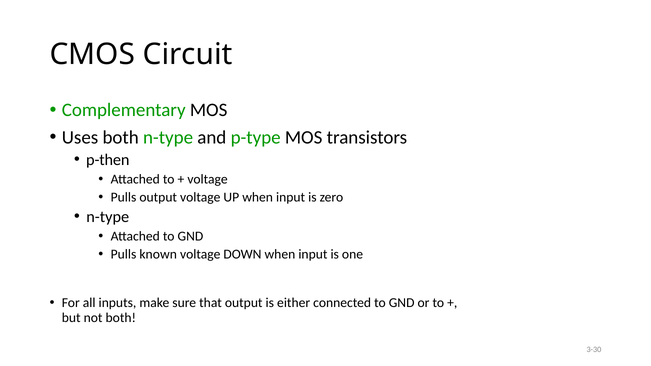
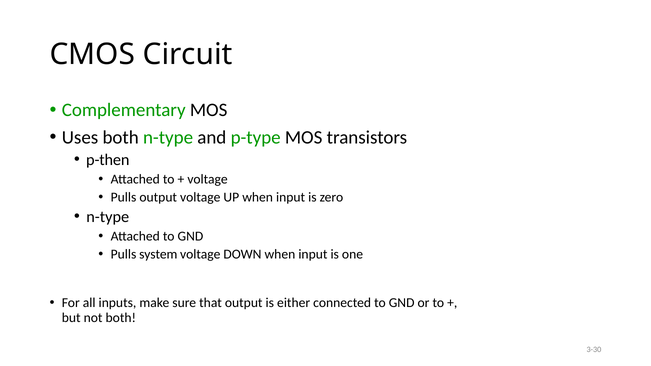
known: known -> system
